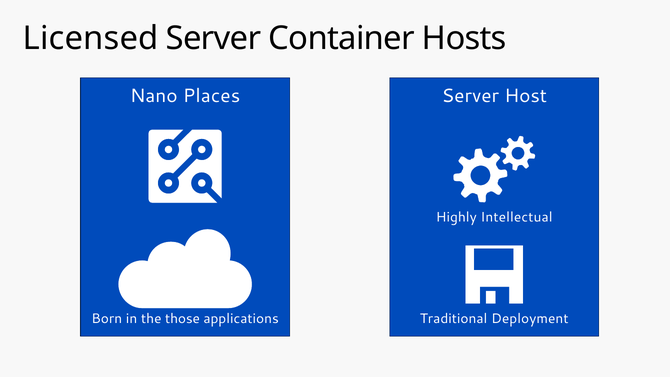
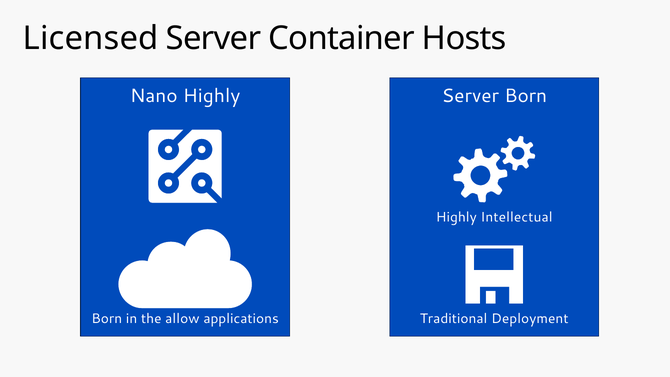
Nano Places: Places -> Highly
Server Host: Host -> Born
those: those -> allow
